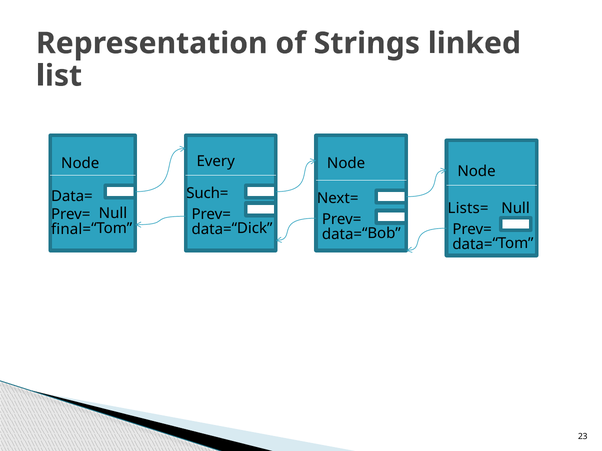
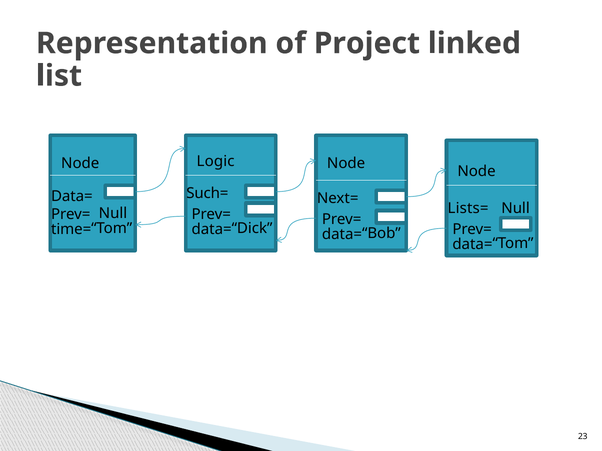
Strings: Strings -> Project
Every: Every -> Logic
final=: final= -> time=
